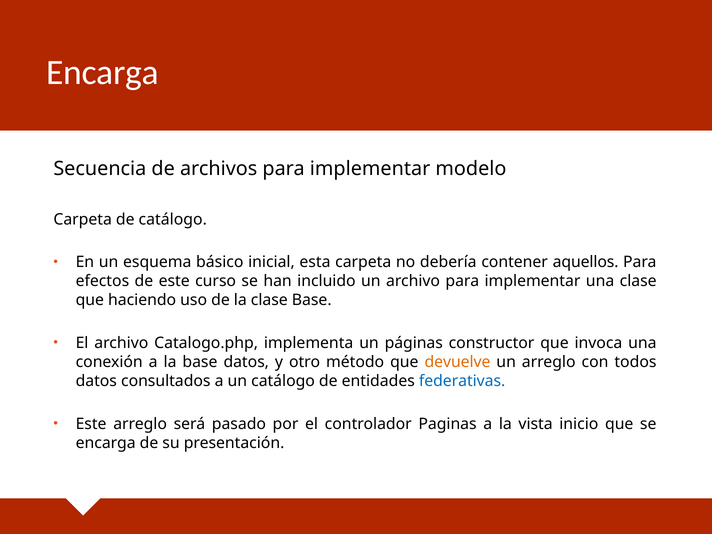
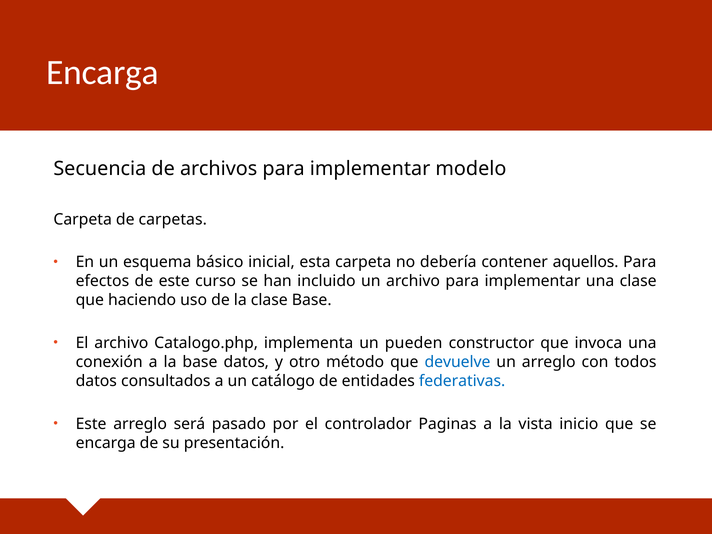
de catálogo: catálogo -> carpetas
páginas: páginas -> pueden
devuelve colour: orange -> blue
